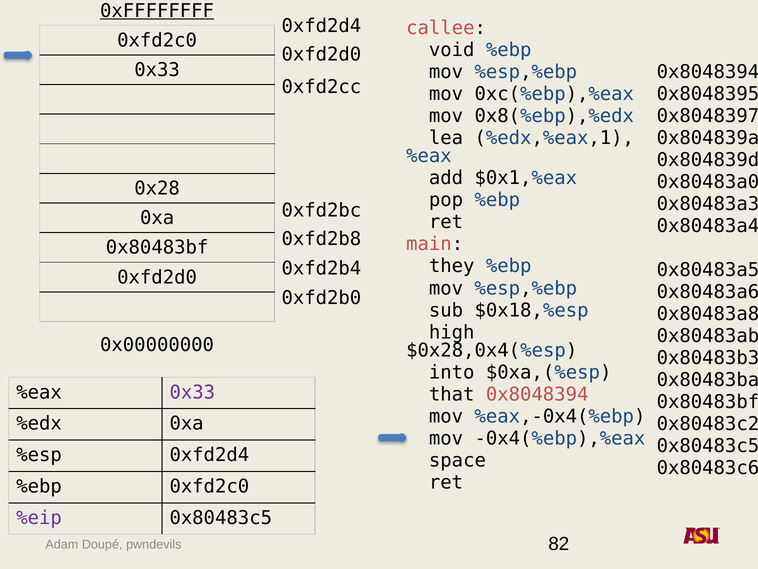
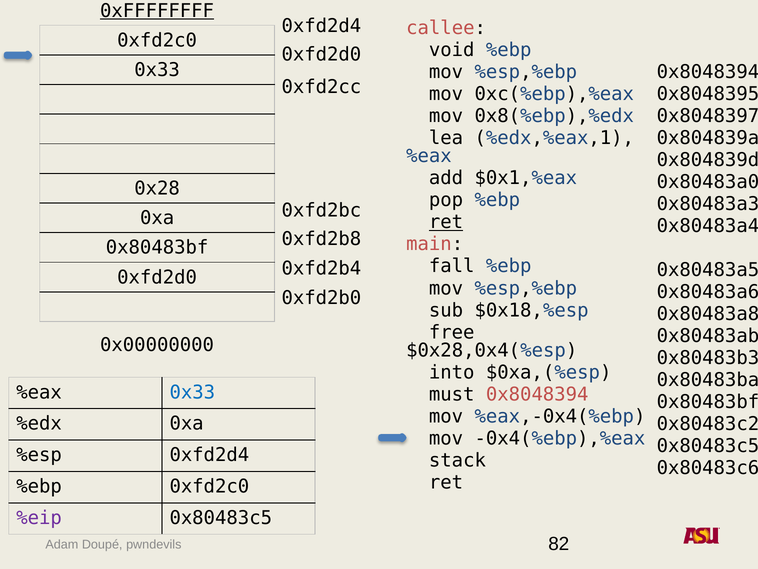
ret at (446, 222) underline: none -> present
they: they -> fall
high: high -> free
0x33 at (192, 392) colour: purple -> blue
that: that -> must
space: space -> stack
